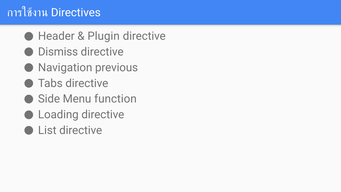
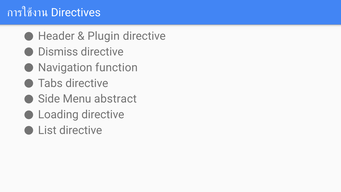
previous: previous -> function
function: function -> abstract
